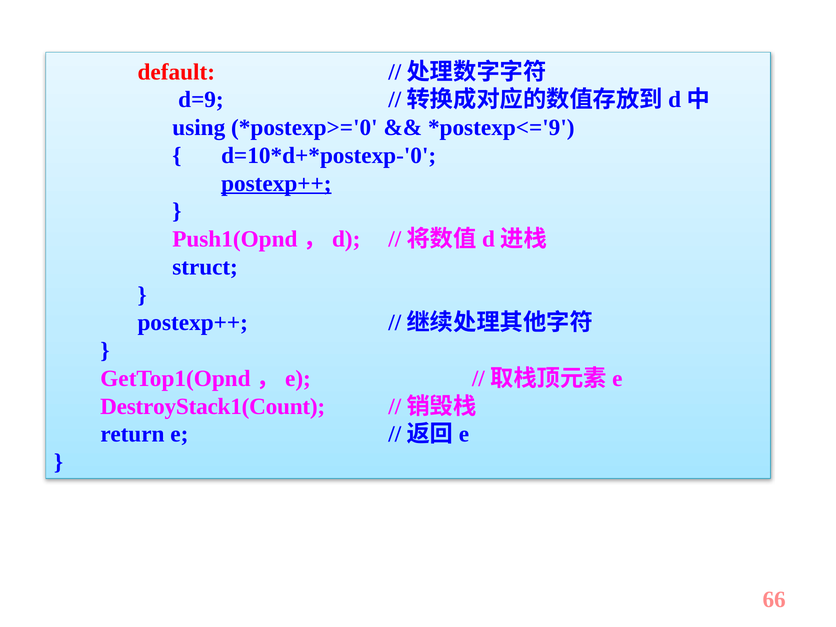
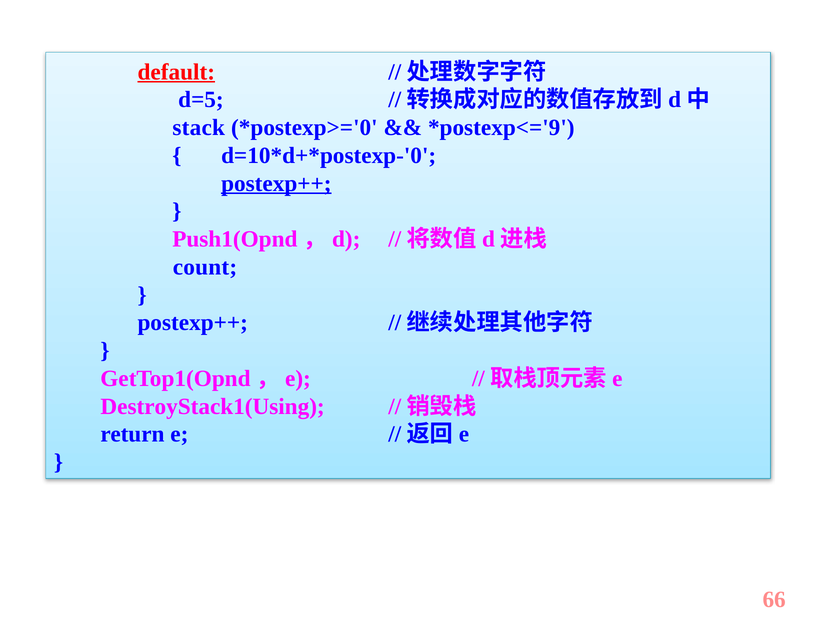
default underline: none -> present
d=9: d=9 -> d=5
using: using -> stack
struct: struct -> count
DestroyStack1(Count: DestroyStack1(Count -> DestroyStack1(Using
